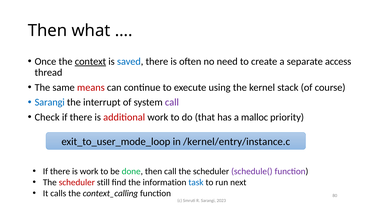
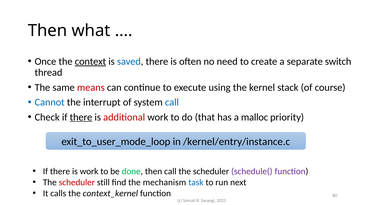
access: access -> switch
Sarangi at (50, 102): Sarangi -> Cannot
call at (172, 102) colour: purple -> blue
there at (81, 117) underline: none -> present
information: information -> mechanism
context_calling: context_calling -> context_kernel
